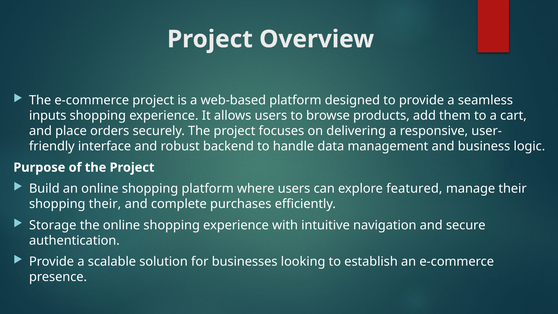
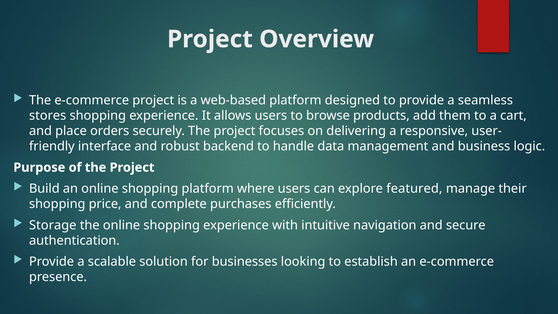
inputs: inputs -> stores
shopping their: their -> price
